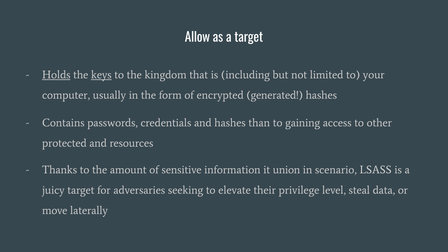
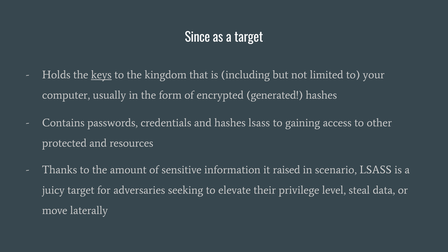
Allow: Allow -> Since
Holds underline: present -> none
hashes than: than -> lsass
union: union -> raised
